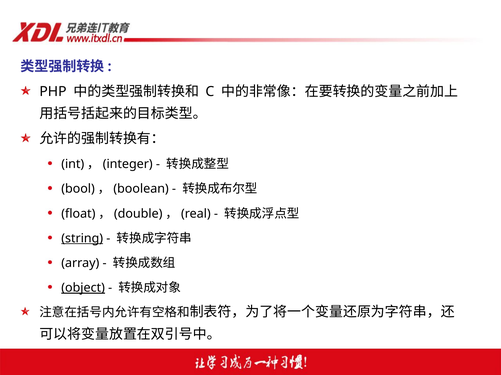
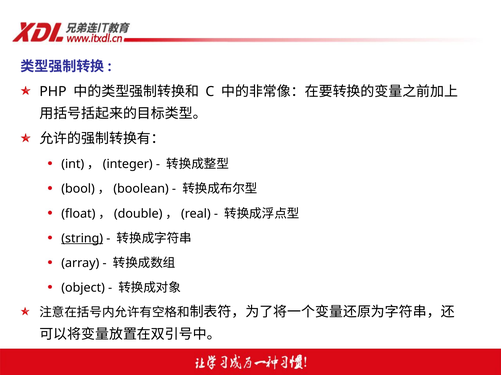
object underline: present -> none
